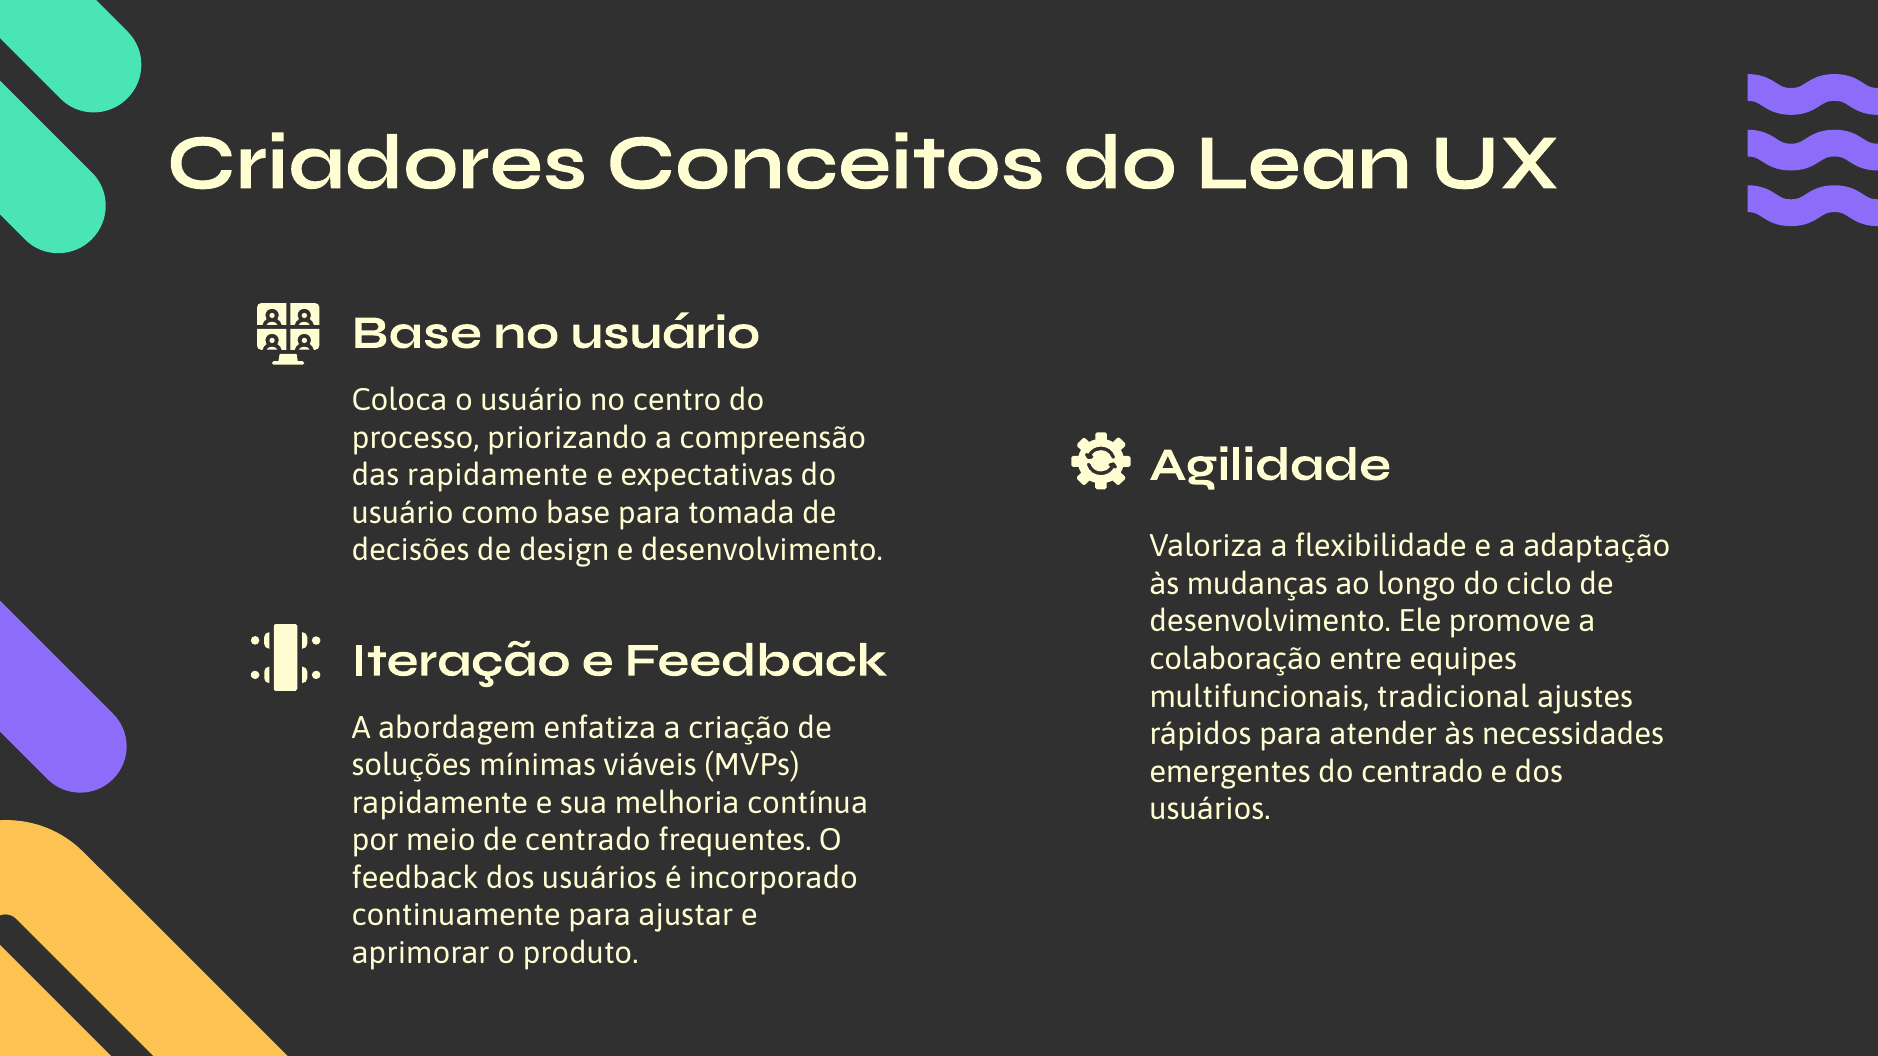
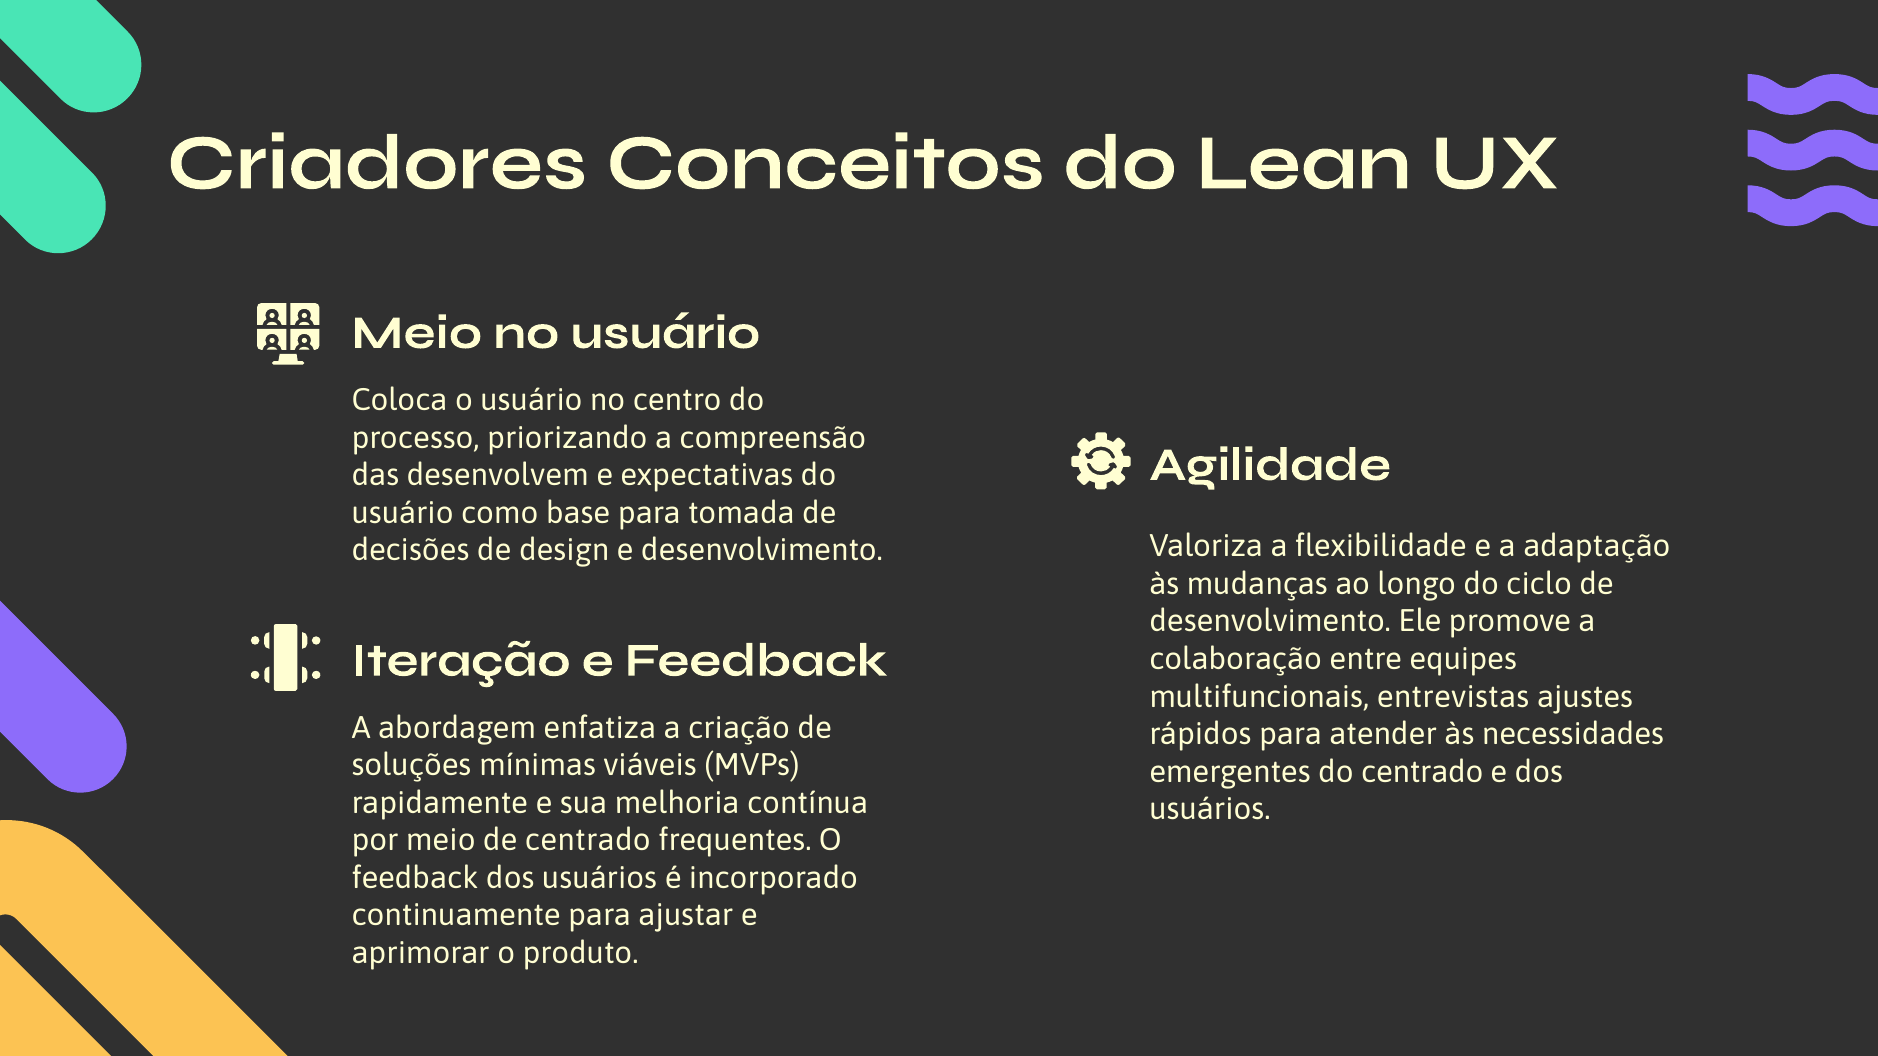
Base at (417, 333): Base -> Meio
das rapidamente: rapidamente -> desenvolvem
tradicional: tradicional -> entrevistas
